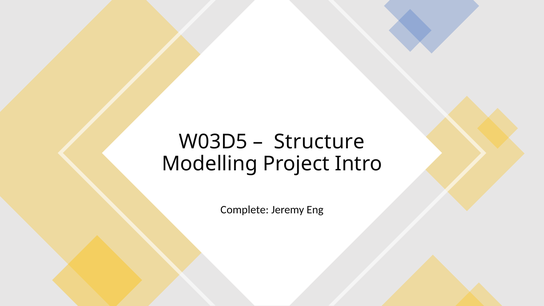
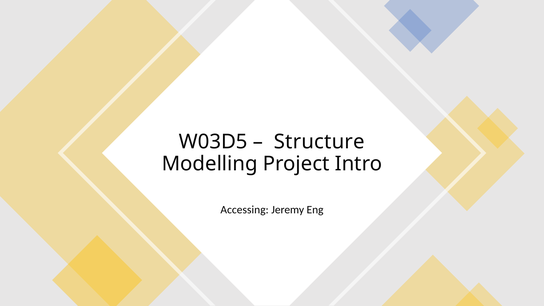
Complete: Complete -> Accessing
